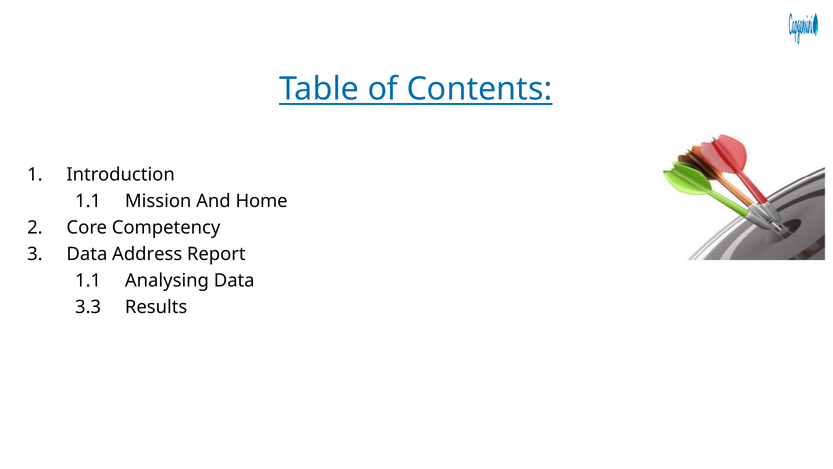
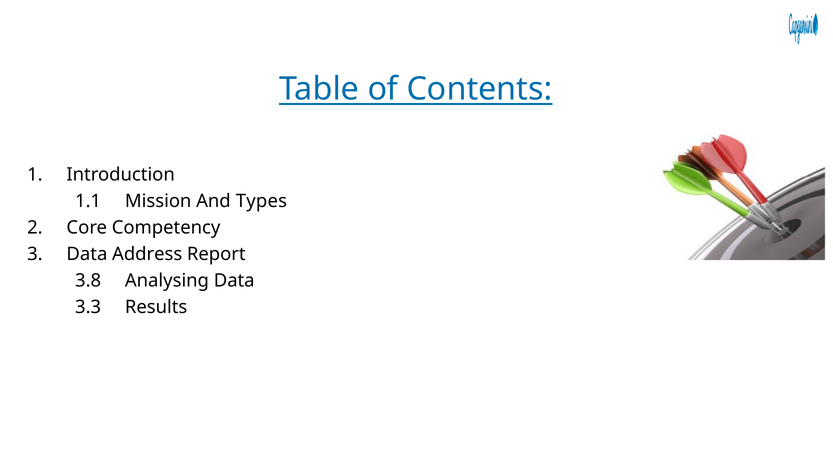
Home: Home -> Types
1.1 at (88, 281): 1.1 -> 3.8
